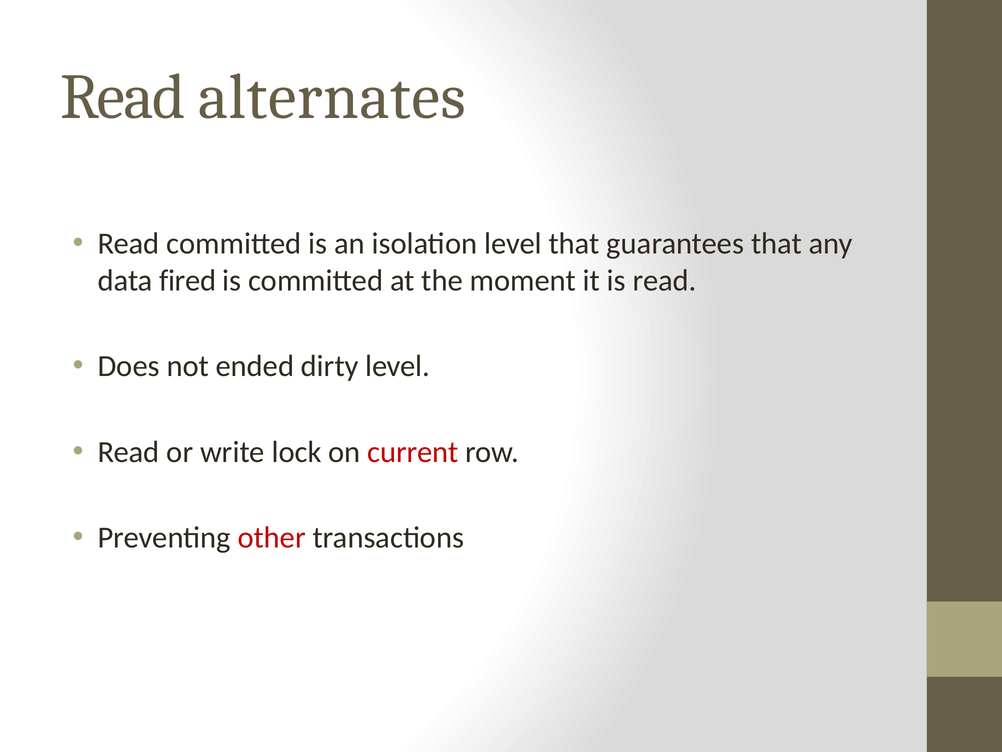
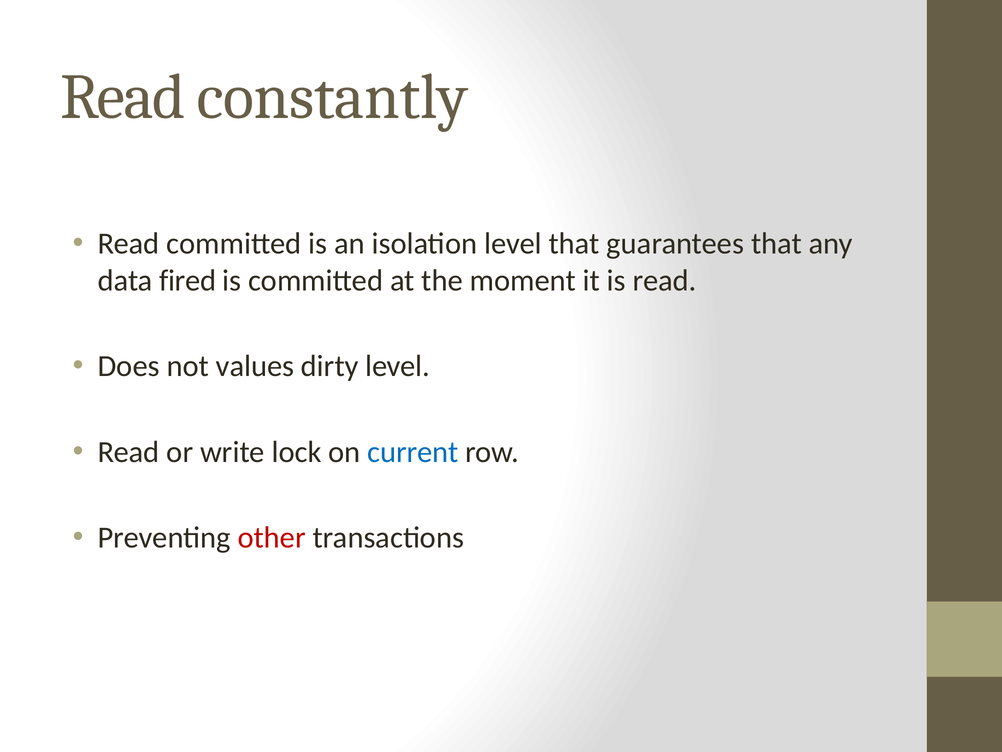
alternates: alternates -> constantly
ended: ended -> values
current colour: red -> blue
